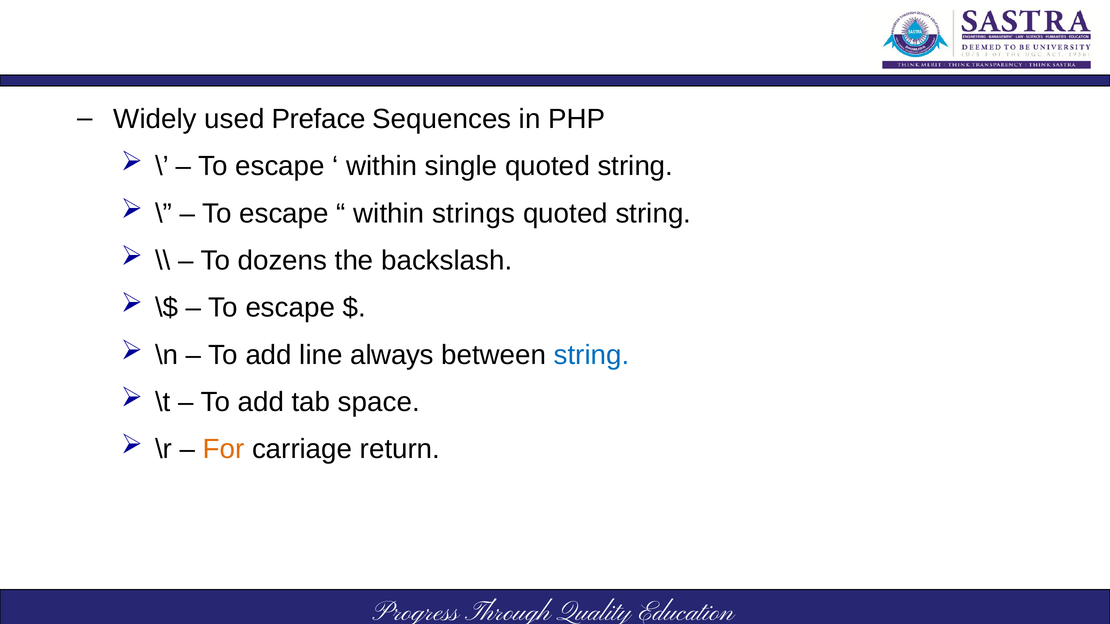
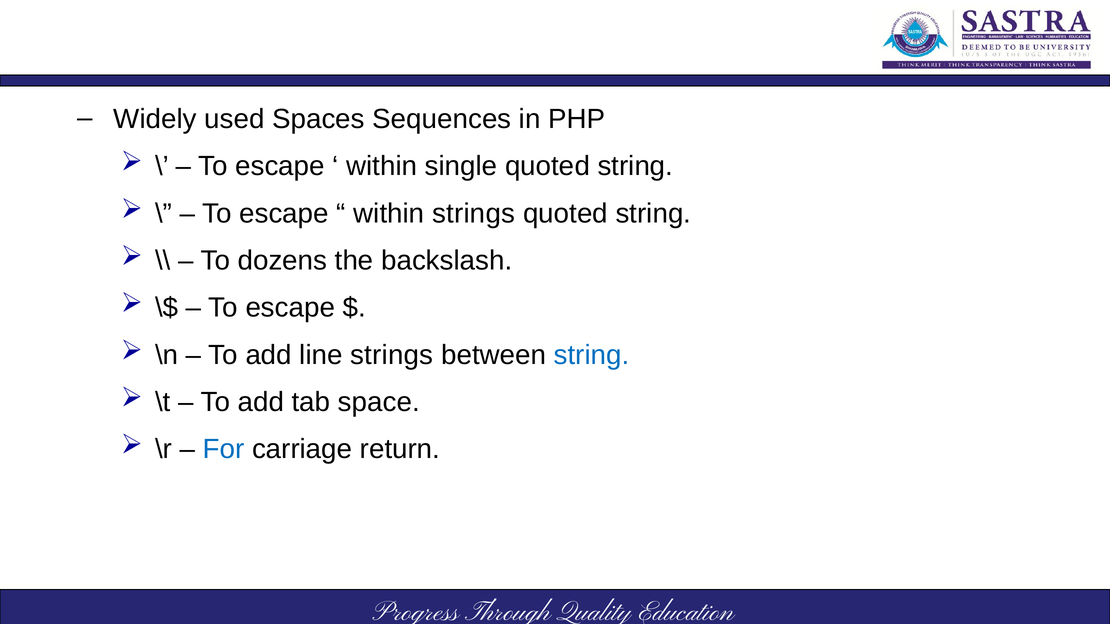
Preface: Preface -> Spaces
line always: always -> strings
For colour: orange -> blue
